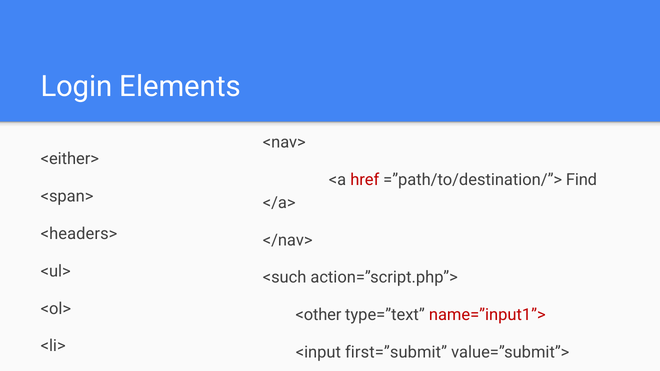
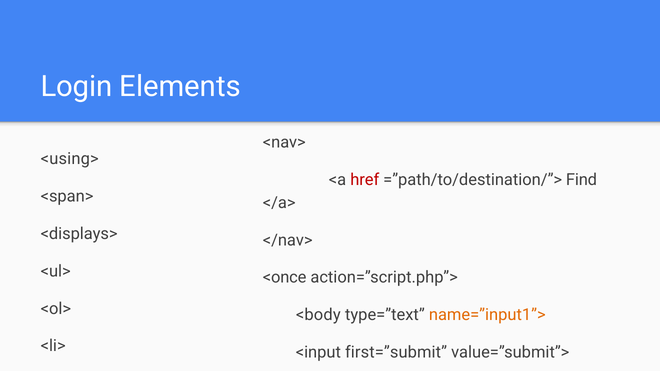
<either>: <either> -> <using>
<headers>: <headers> -> <displays>
<such: <such -> <once
<other: <other -> <body
name=”input1”> colour: red -> orange
